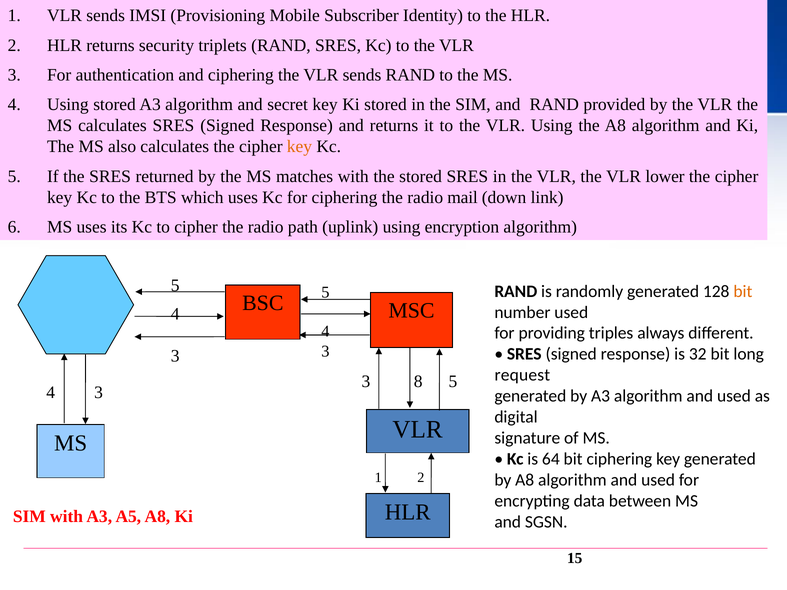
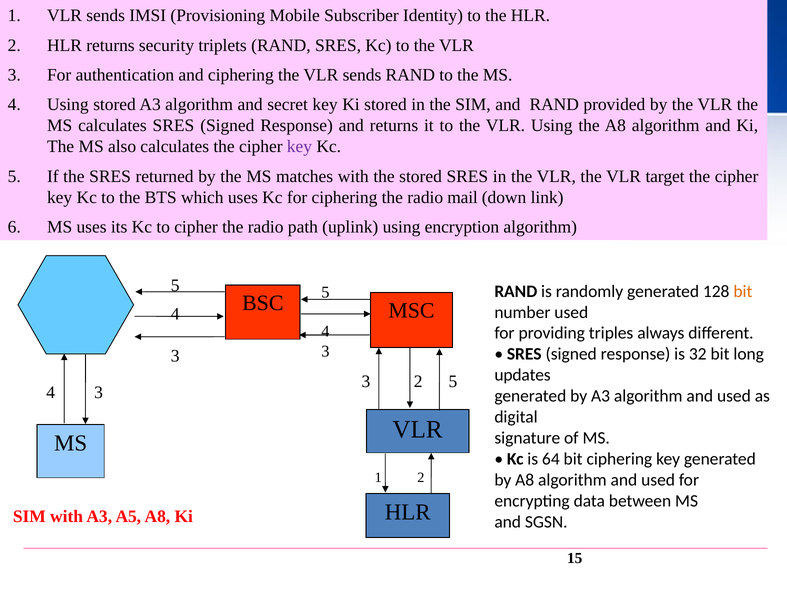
key at (299, 147) colour: orange -> purple
lower: lower -> target
request: request -> updates
3 8: 8 -> 2
